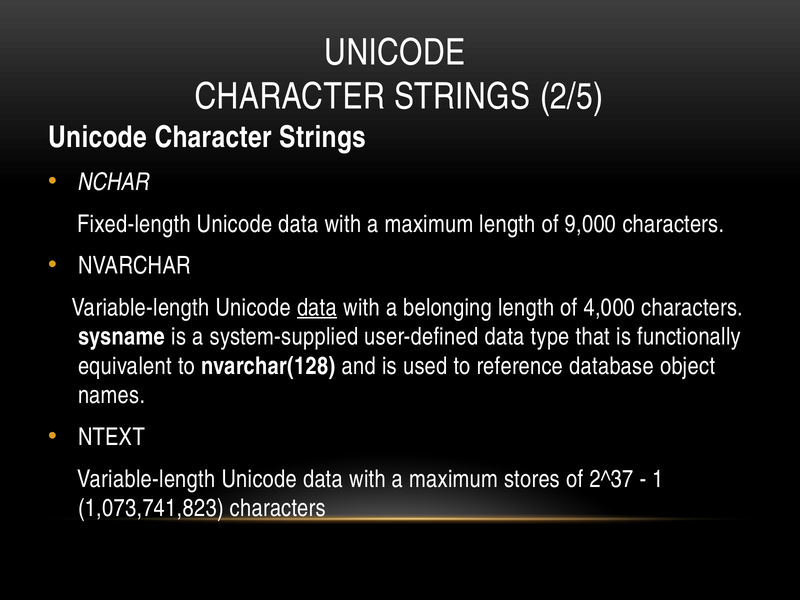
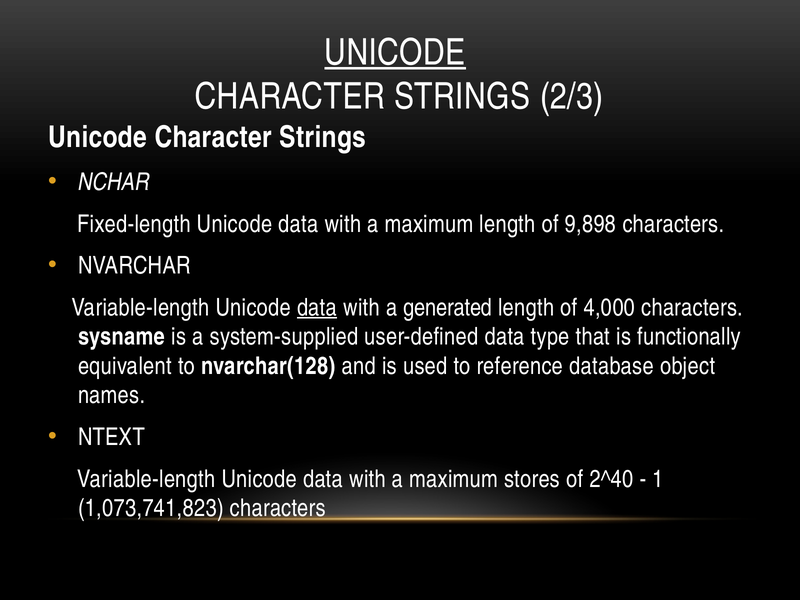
UNICODE at (395, 53) underline: none -> present
2/5: 2/5 -> 2/3
9,000: 9,000 -> 9,898
belonging: belonging -> generated
2^37: 2^37 -> 2^40
